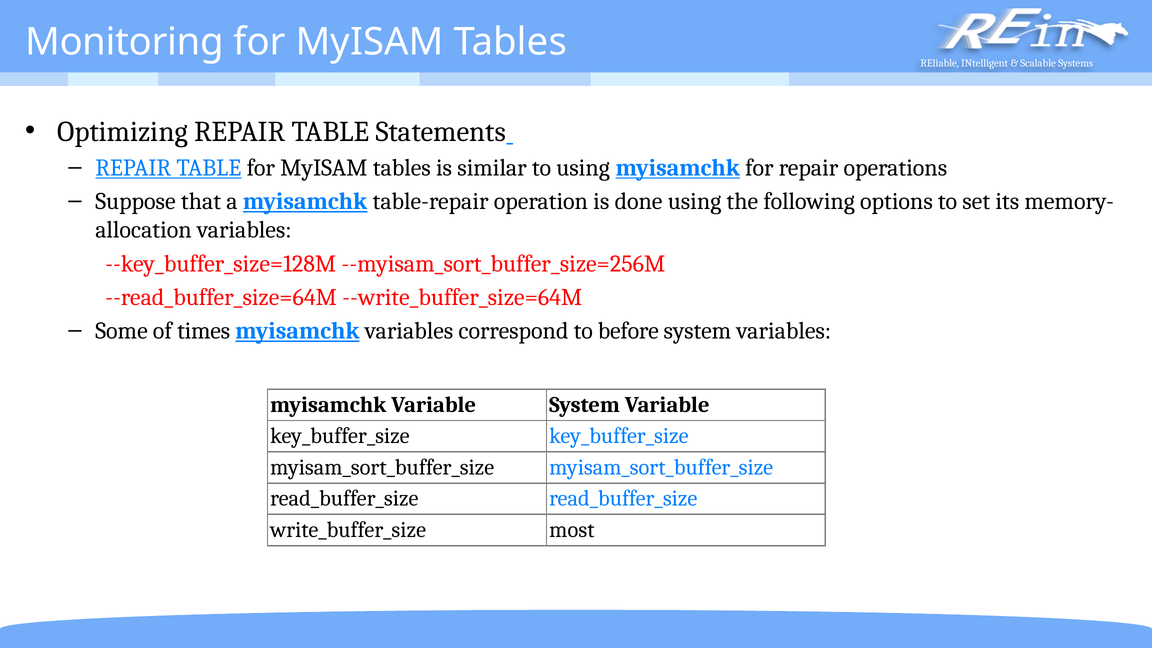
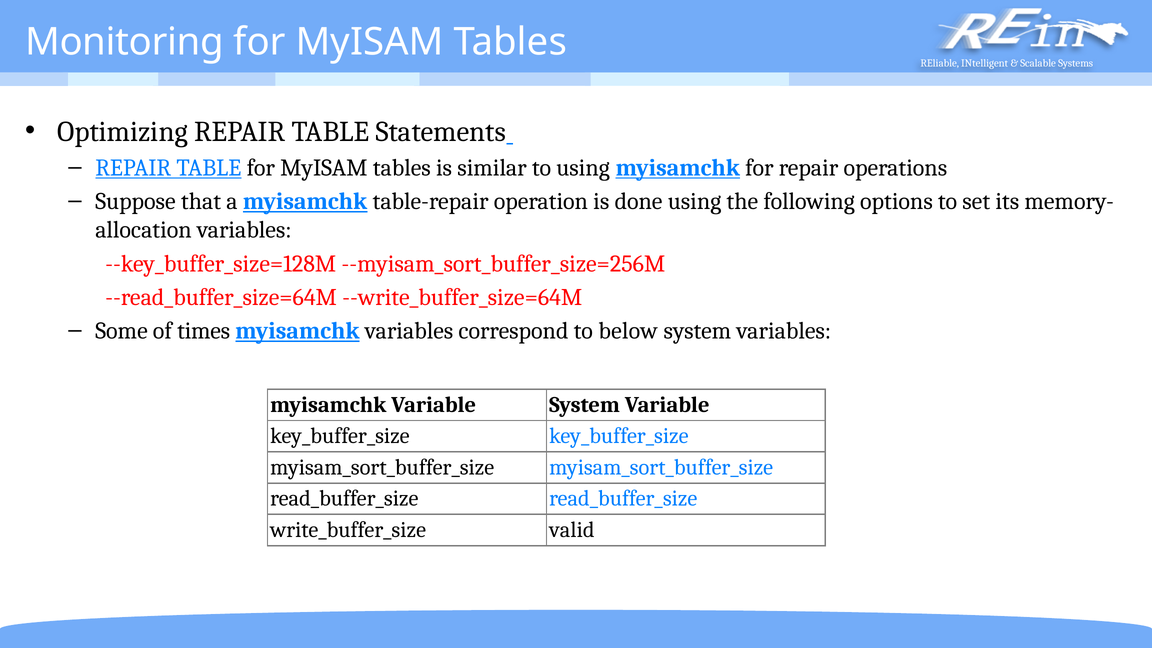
before: before -> below
most: most -> valid
